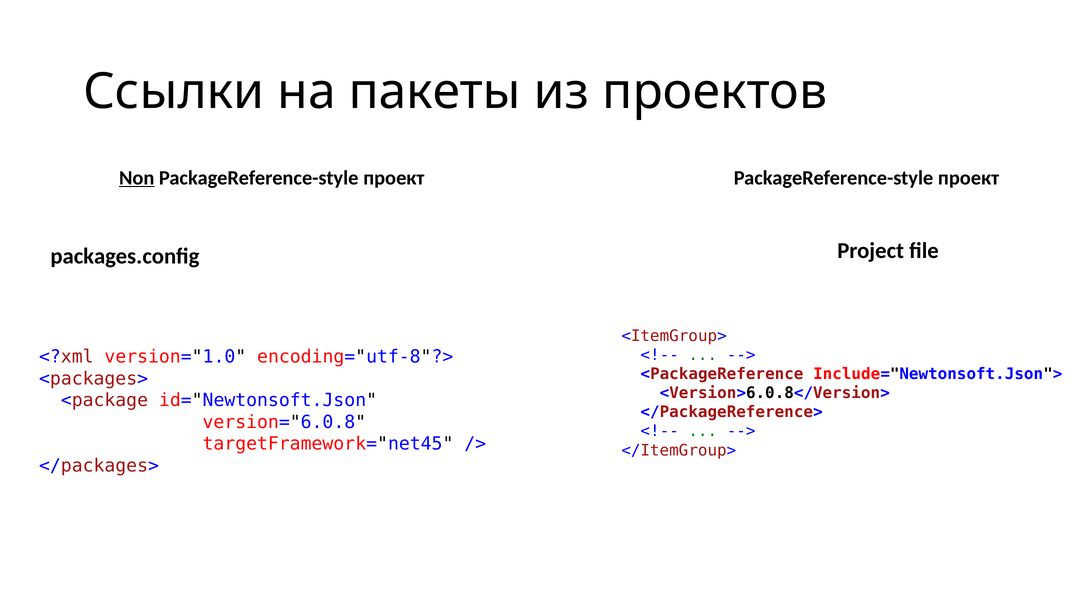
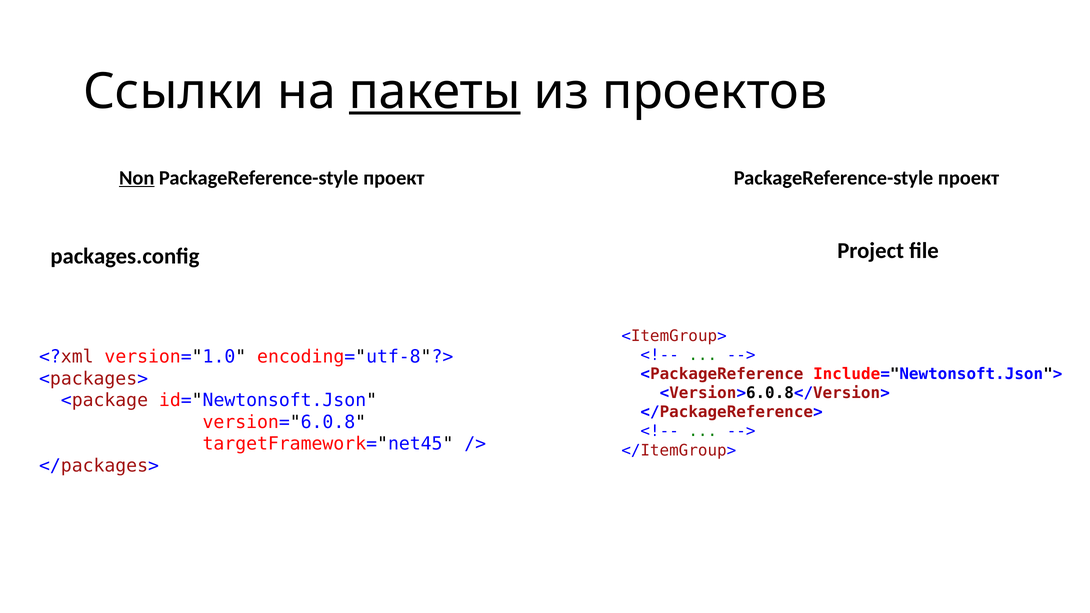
пакеты underline: none -> present
